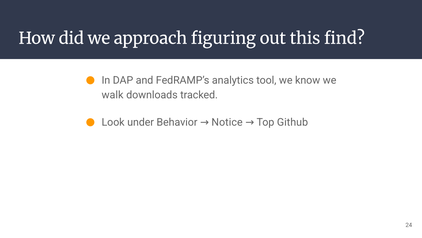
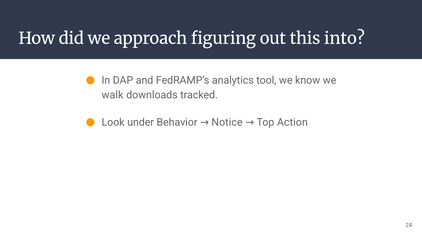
find: find -> into
Github: Github -> Action
